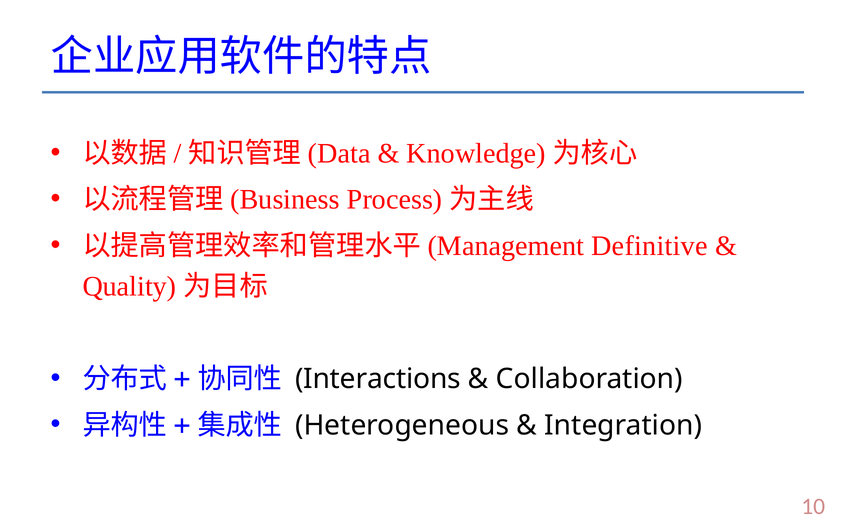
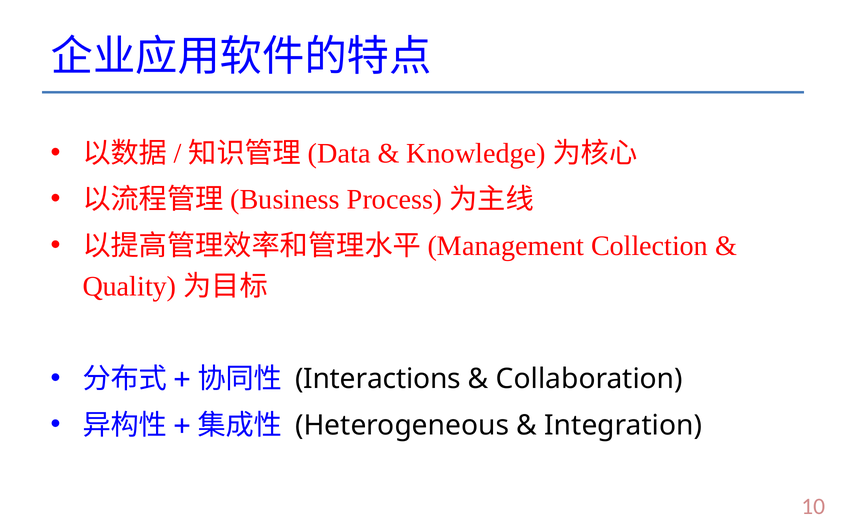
Definitive: Definitive -> Collection
